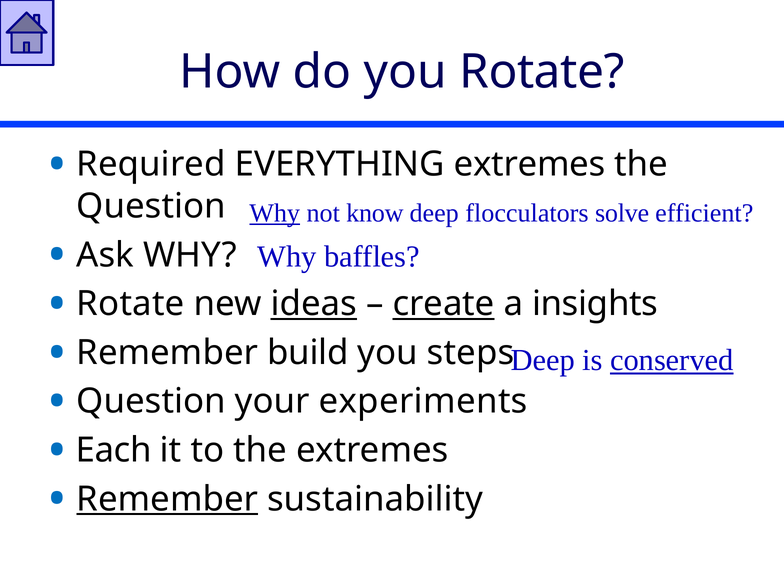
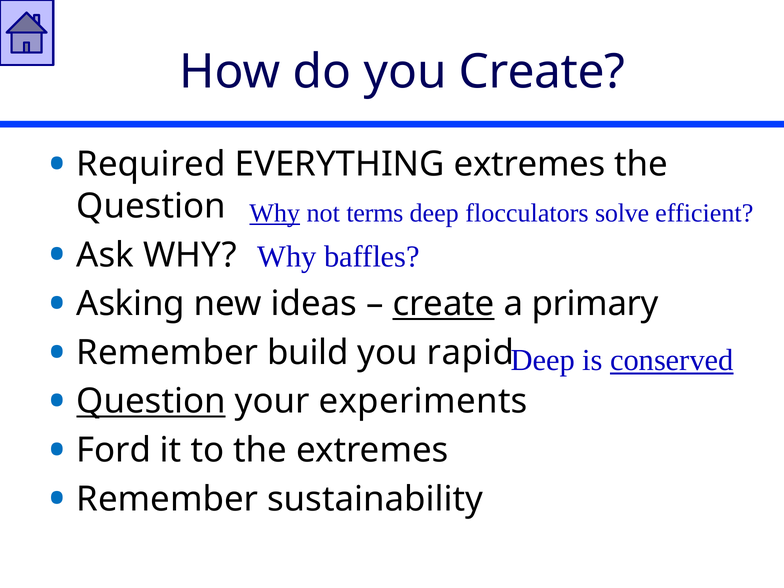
you Rotate: Rotate -> Create
know: know -> terms
Rotate at (130, 304): Rotate -> Asking
ideas underline: present -> none
insights: insights -> primary
steps: steps -> rapid
Question at (151, 401) underline: none -> present
Each: Each -> Ford
Remember at (167, 499) underline: present -> none
